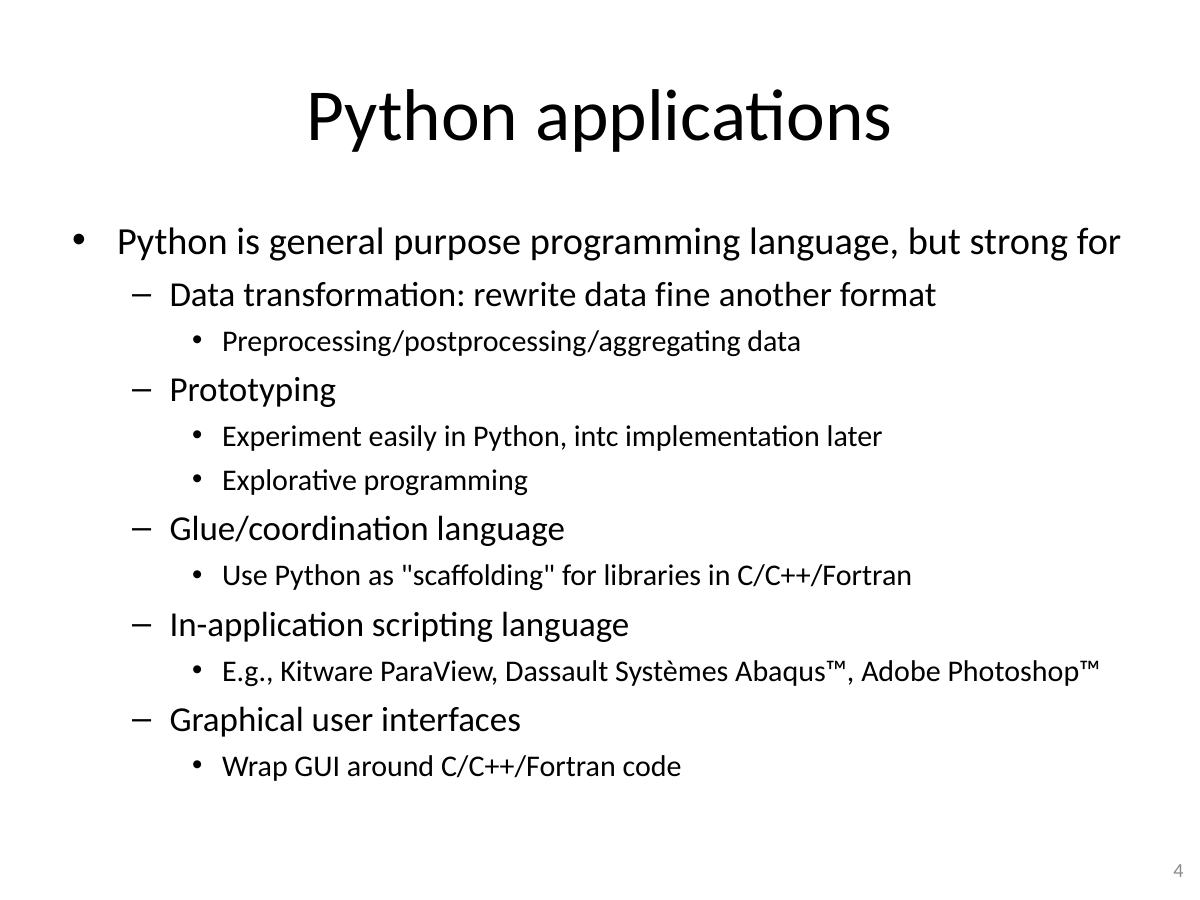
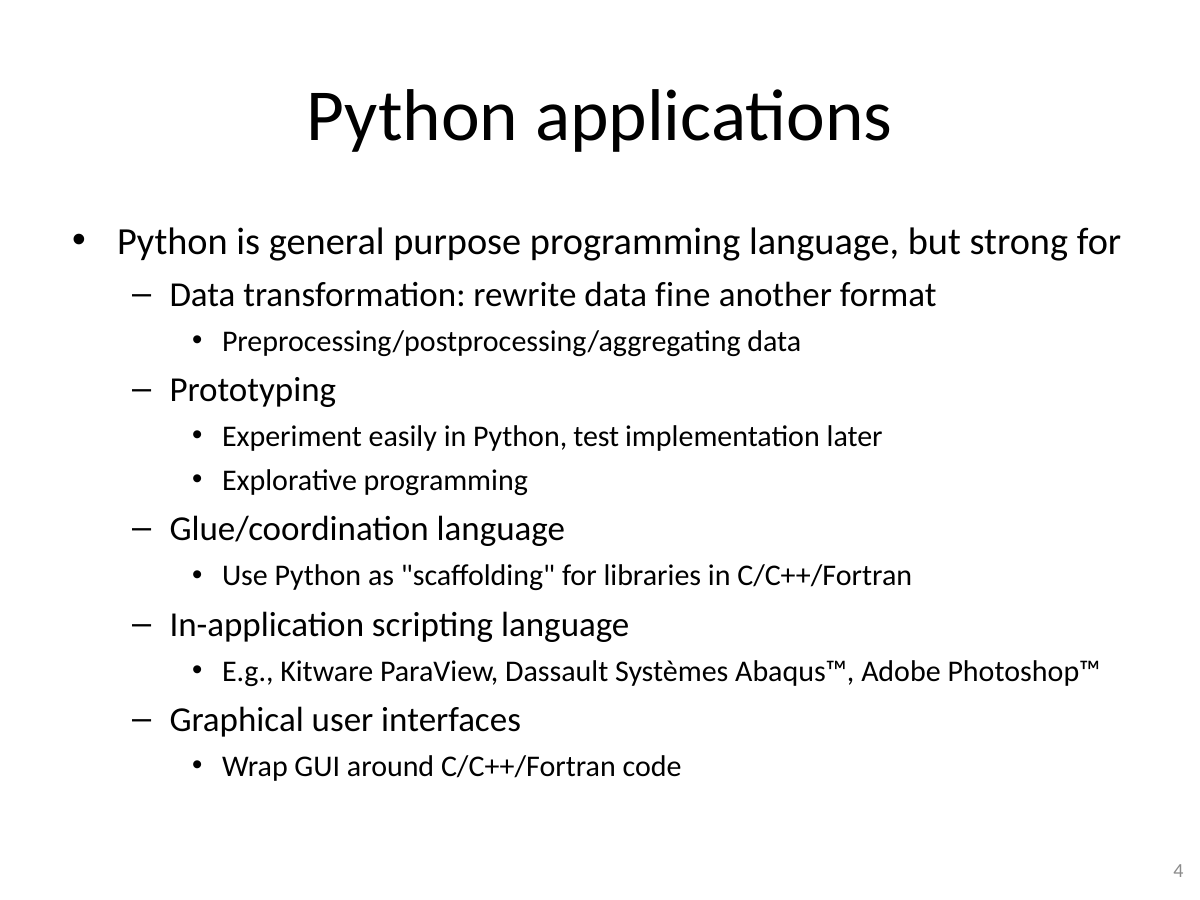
intc: intc -> test
